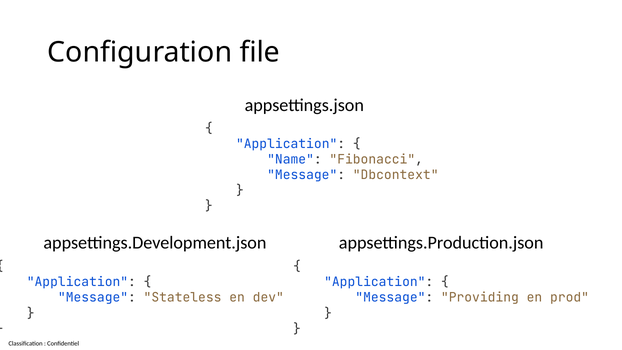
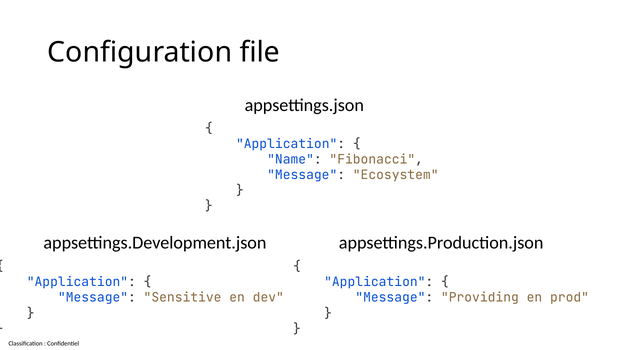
Dbcontext: Dbcontext -> Ecosystem
Stateless: Stateless -> Sensitive
